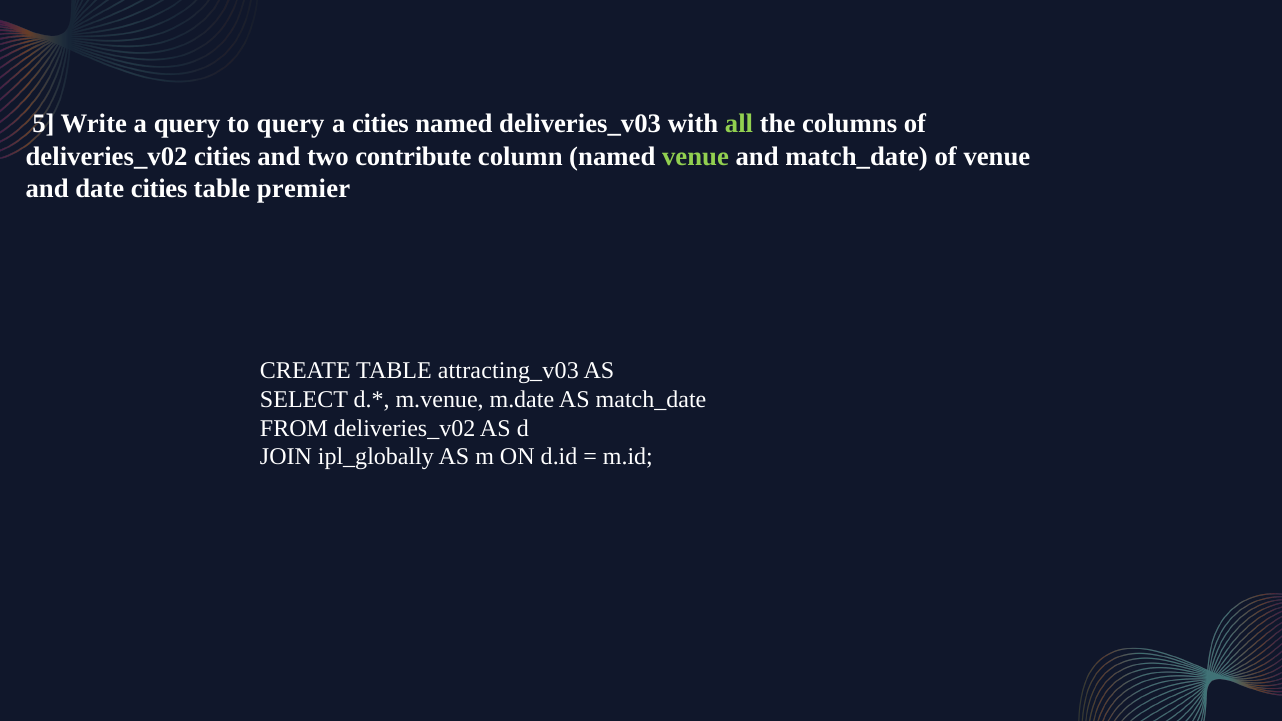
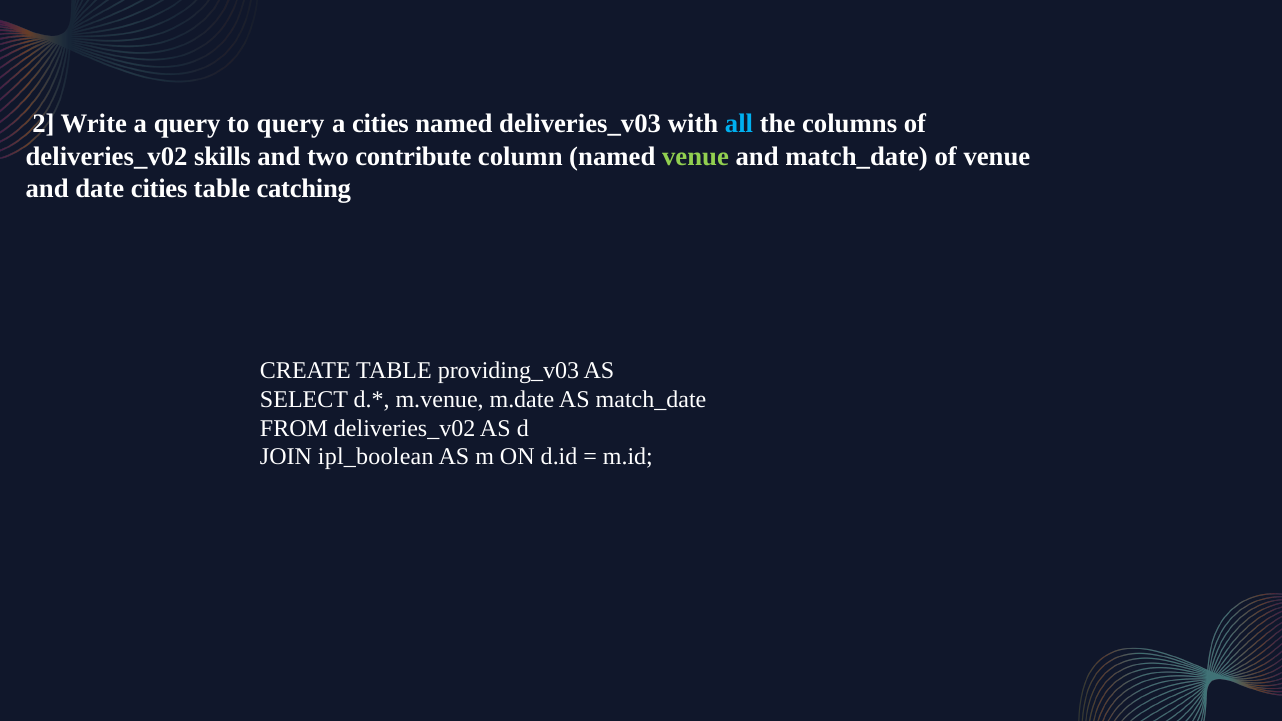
5: 5 -> 2
all colour: light green -> light blue
deliveries_v02 cities: cities -> skills
premier: premier -> catching
attracting_v03: attracting_v03 -> providing_v03
ipl_globally: ipl_globally -> ipl_boolean
